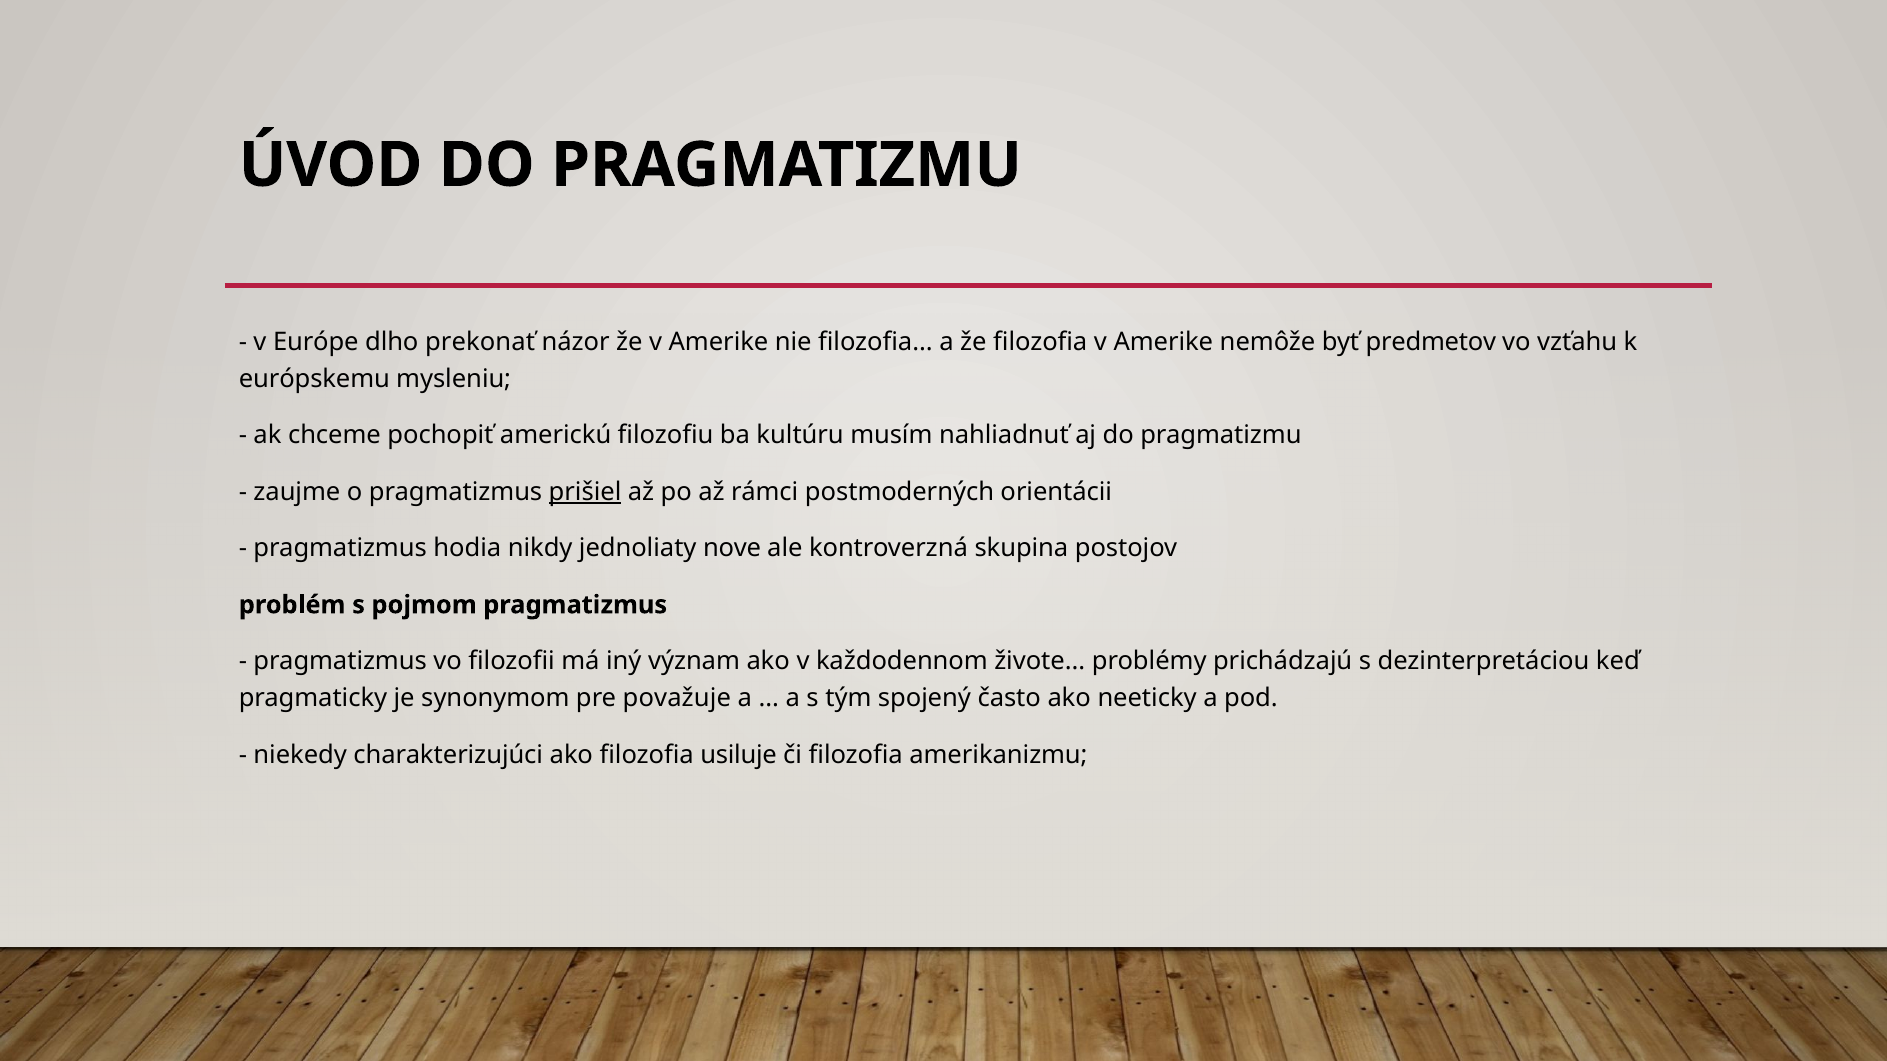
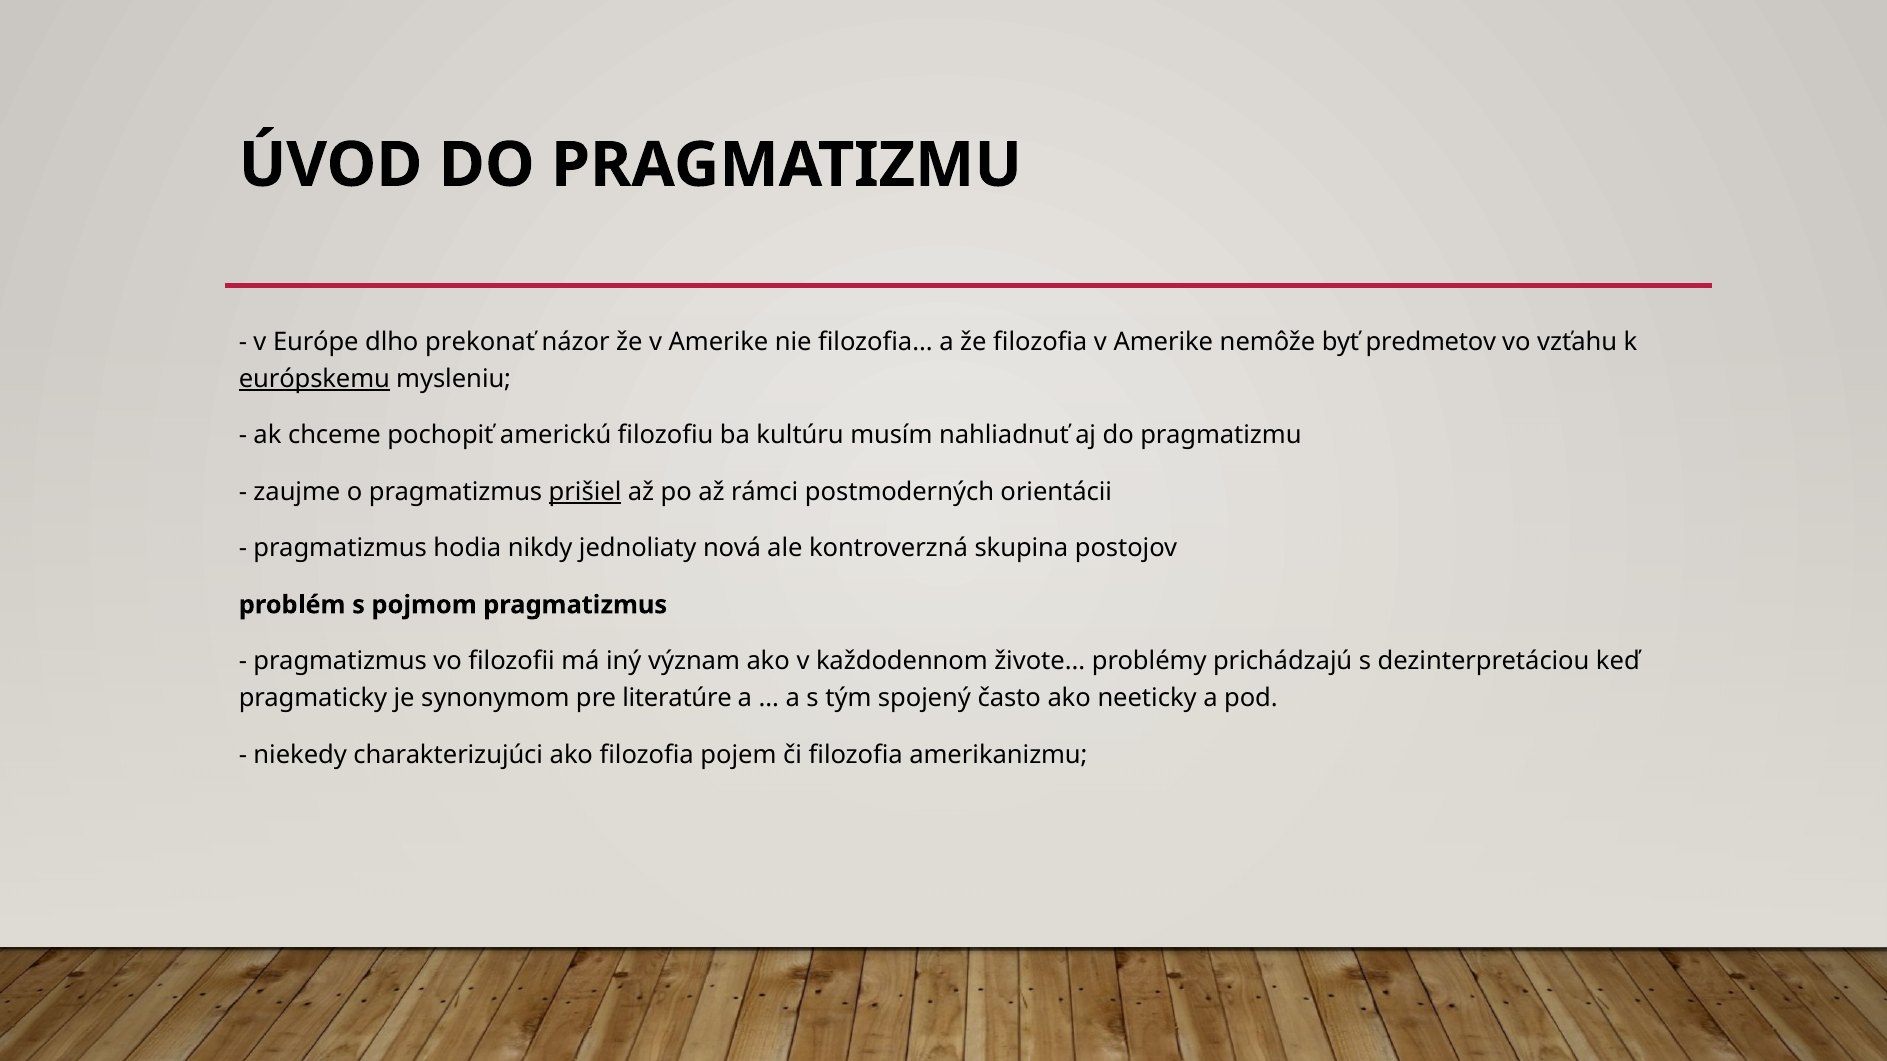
európskemu underline: none -> present
nove: nove -> nová
považuje: považuje -> literatúre
usiluje: usiluje -> pojem
